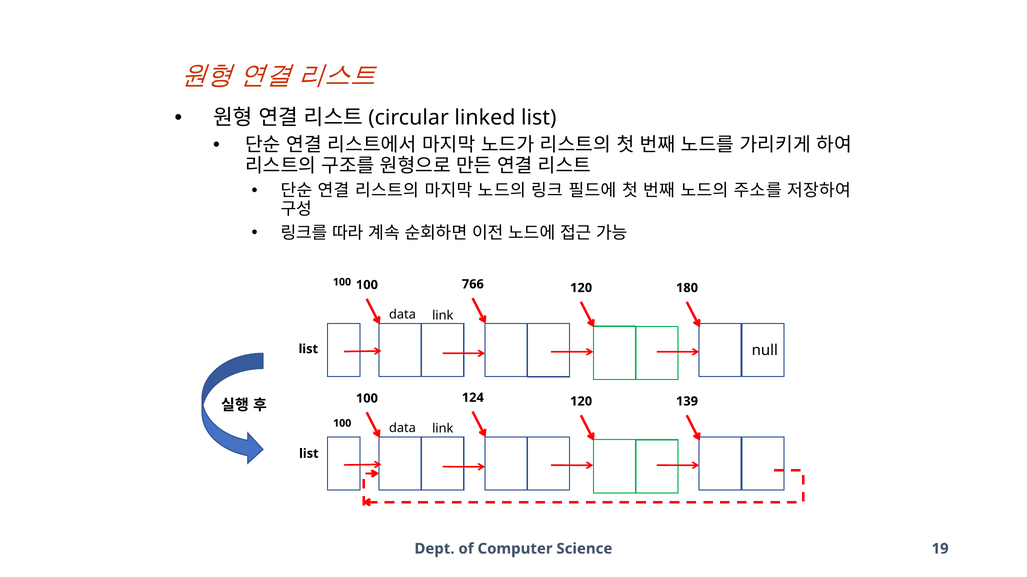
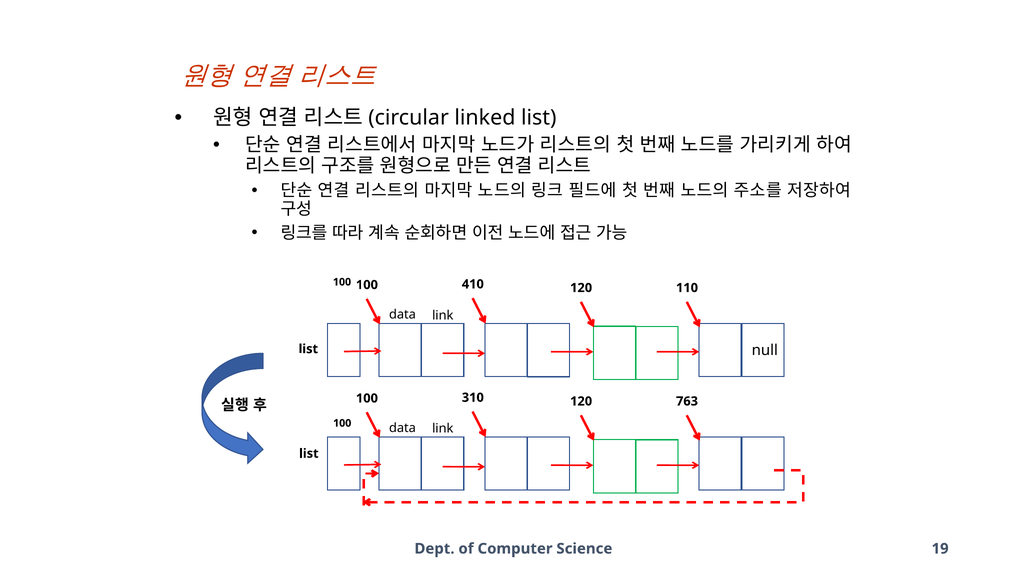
766: 766 -> 410
180: 180 -> 110
124: 124 -> 310
139: 139 -> 763
